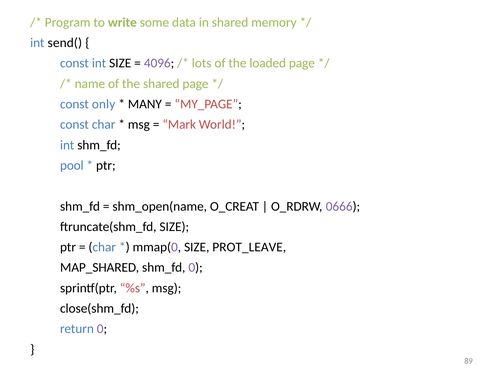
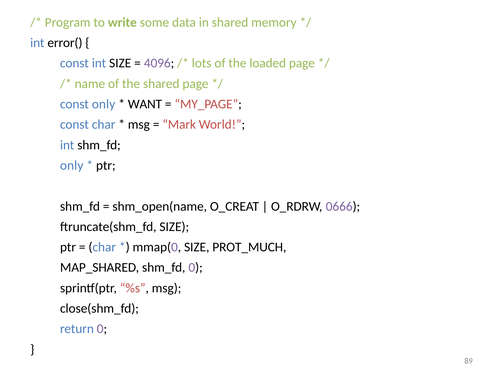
send(: send( -> error(
MANY: MANY -> WANT
pool at (72, 165): pool -> only
PROT_LEAVE: PROT_LEAVE -> PROT_MUCH
